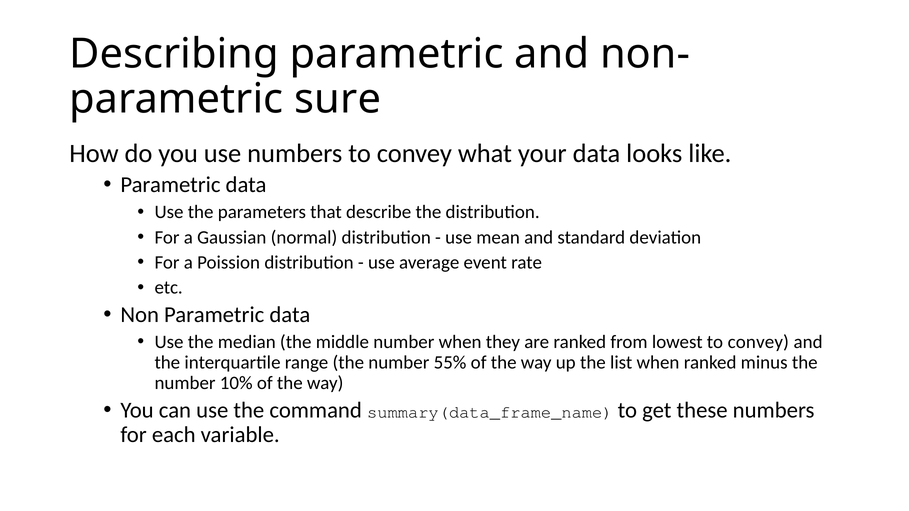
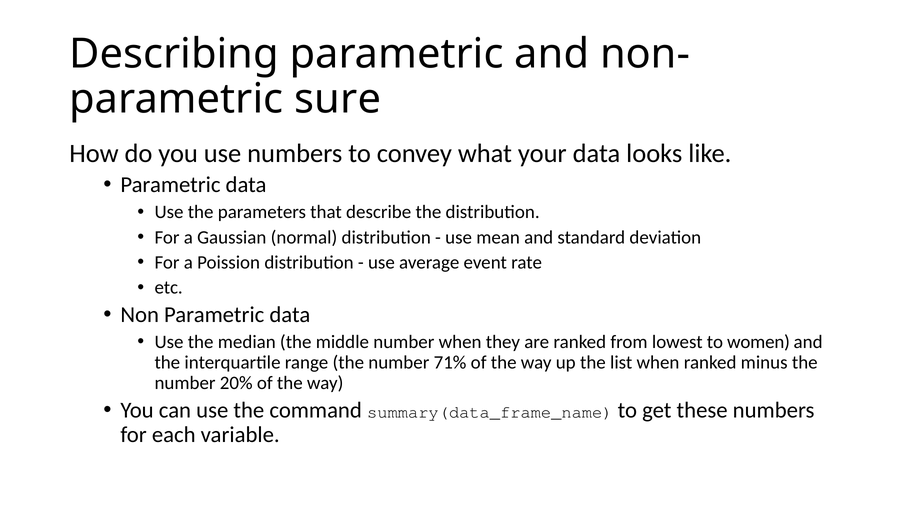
lowest to convey: convey -> women
55%: 55% -> 71%
10%: 10% -> 20%
